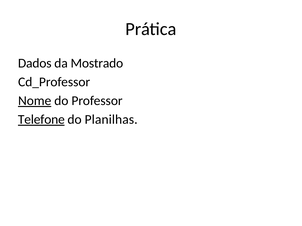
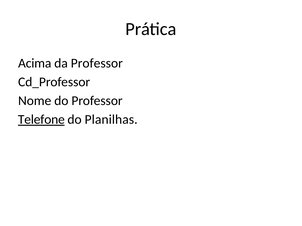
Dados: Dados -> Acima
da Mostrado: Mostrado -> Professor
Nome underline: present -> none
